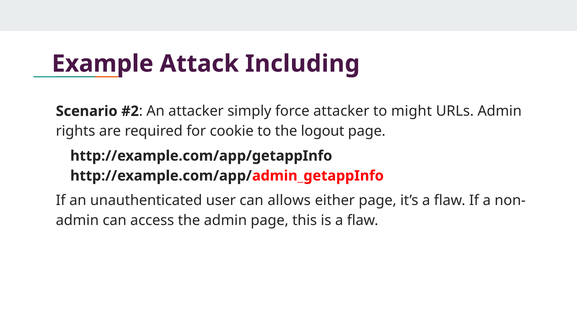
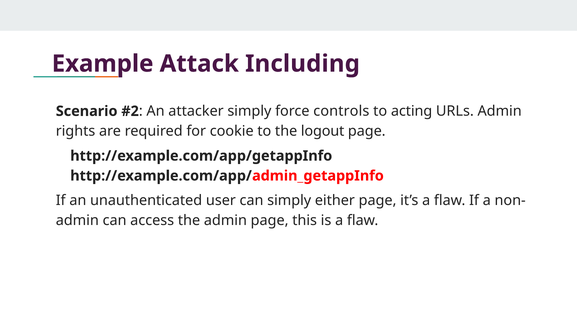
force attacker: attacker -> controls
might: might -> acting
can allows: allows -> simply
